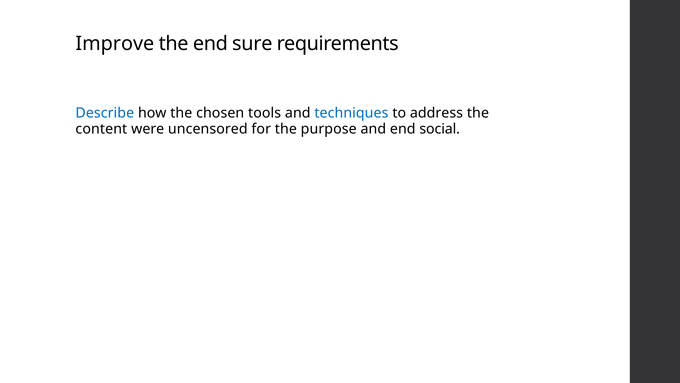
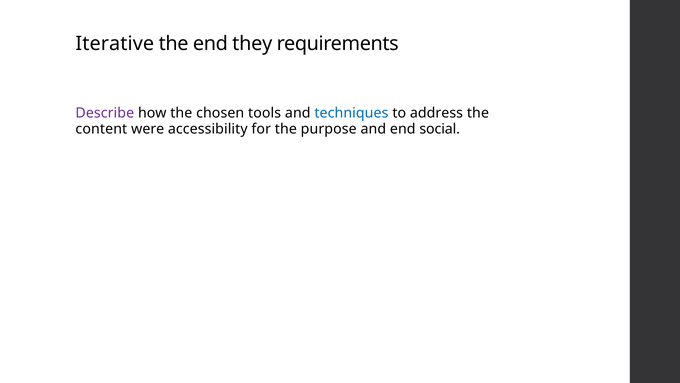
Improve: Improve -> Iterative
sure: sure -> they
Describe colour: blue -> purple
uncensored: uncensored -> accessibility
